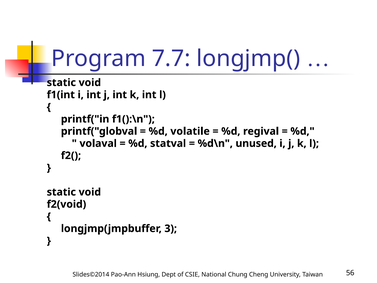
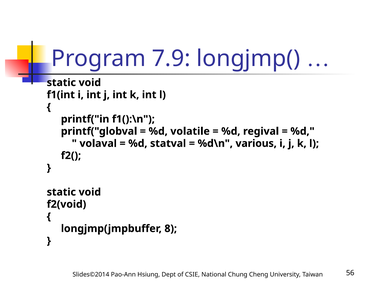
7.7: 7.7 -> 7.9
unused: unused -> various
3: 3 -> 8
